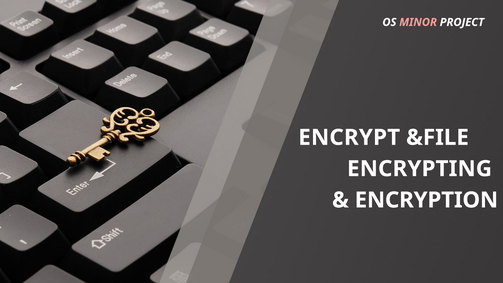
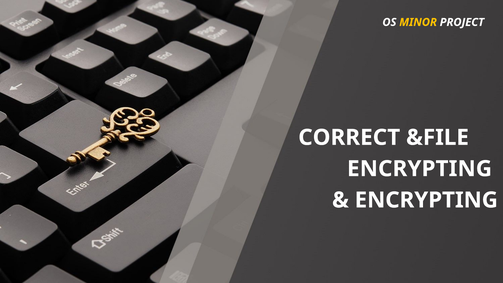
MINOR colour: pink -> yellow
ENCRYPT: ENCRYPT -> CORRECT
ENCRYPTION at (426, 200): ENCRYPTION -> ENCRYPTING
